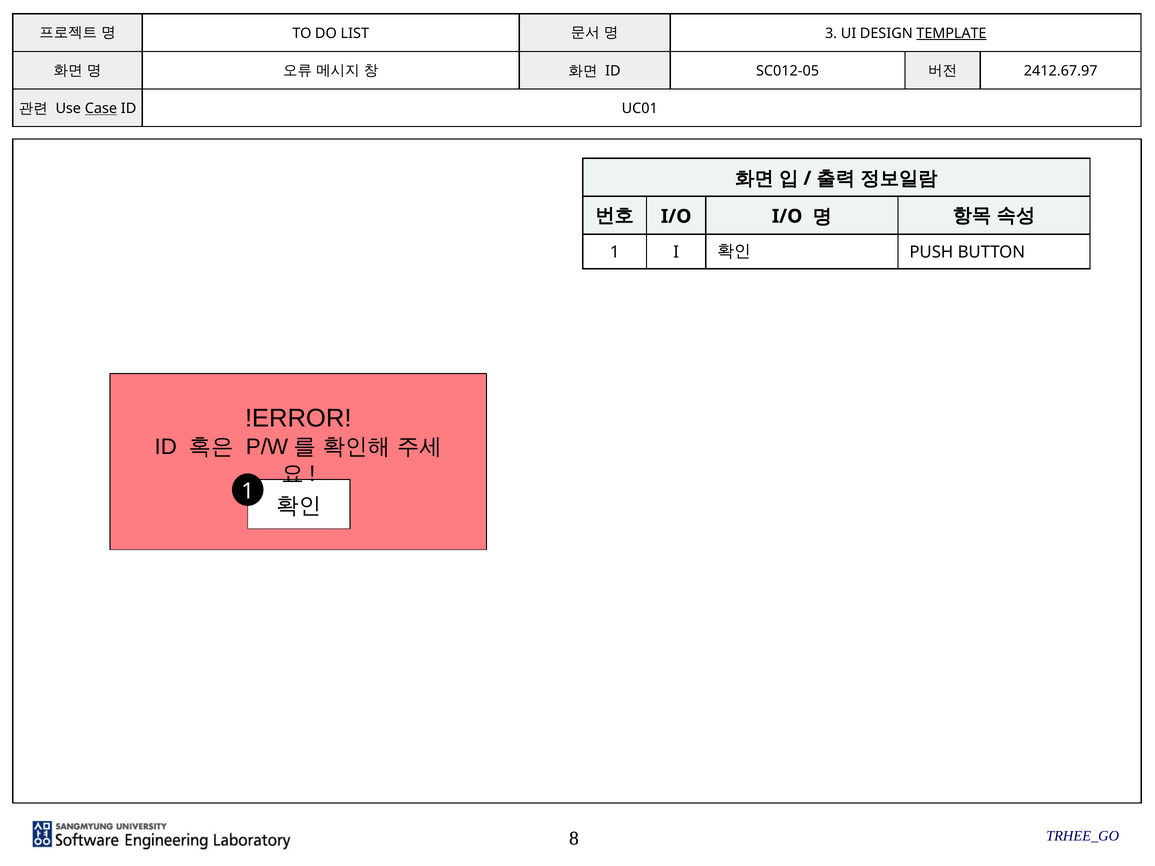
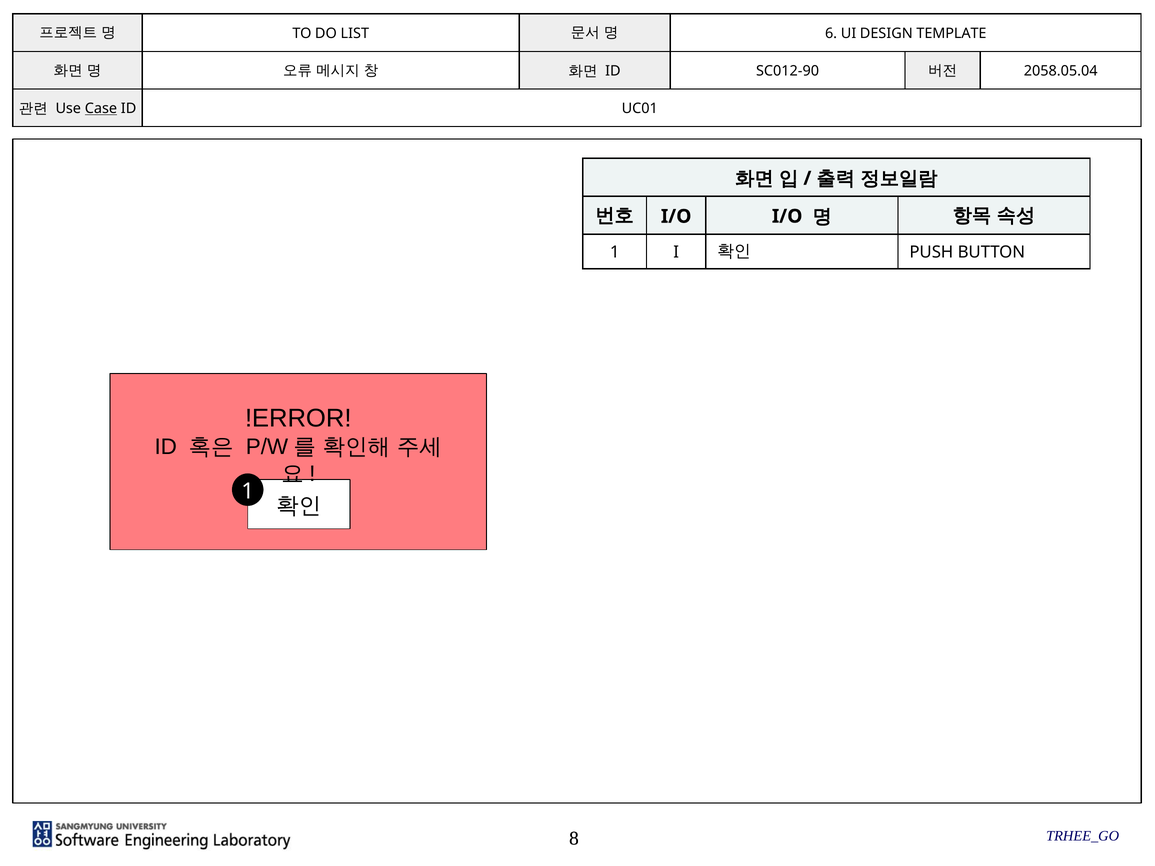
3: 3 -> 6
TEMPLATE underline: present -> none
SC012-05: SC012-05 -> SC012-90
2412.67.97: 2412.67.97 -> 2058.05.04
